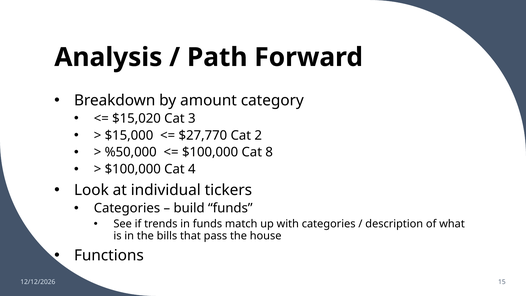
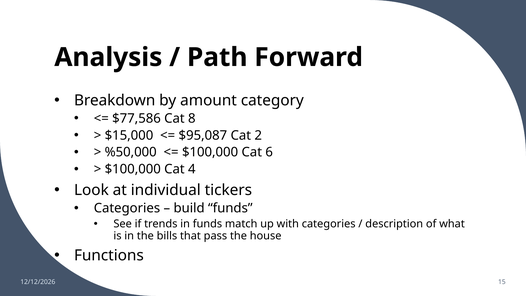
$15,020: $15,020 -> $77,586
3: 3 -> 8
$27,770: $27,770 -> $95,087
8: 8 -> 6
